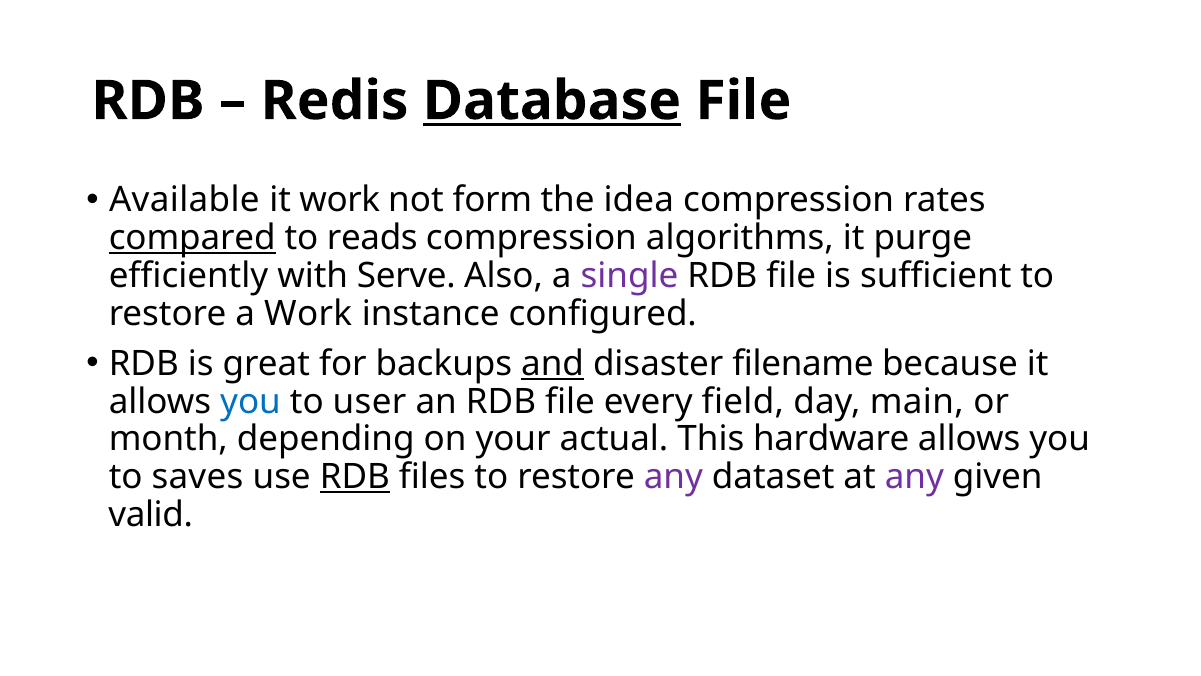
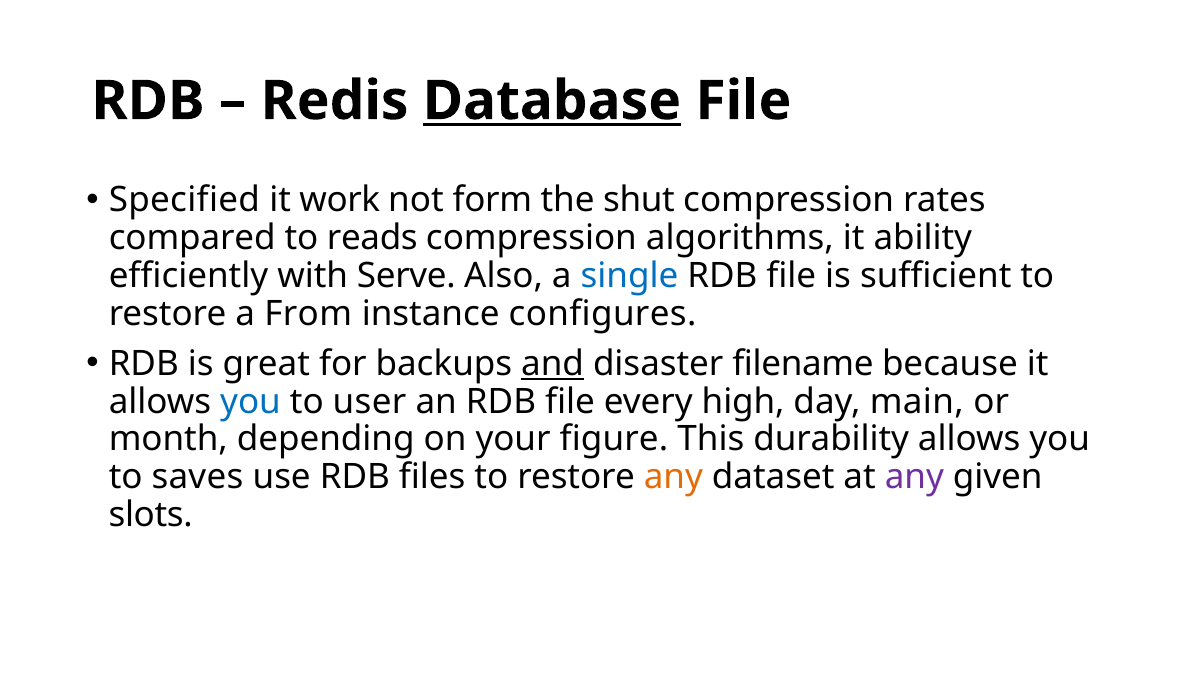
Available: Available -> Specified
idea: idea -> shut
compared underline: present -> none
purge: purge -> ability
single colour: purple -> blue
a Work: Work -> From
configured: configured -> configures
field: field -> high
actual: actual -> figure
hardware: hardware -> durability
RDB at (355, 477) underline: present -> none
any at (673, 477) colour: purple -> orange
valid: valid -> slots
